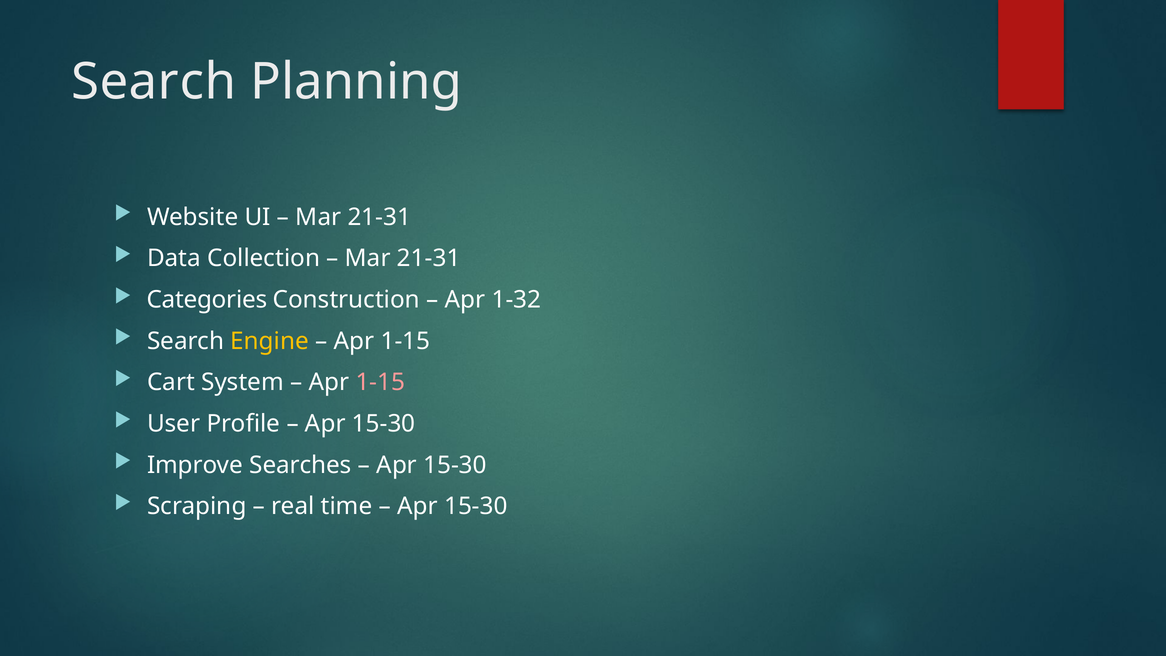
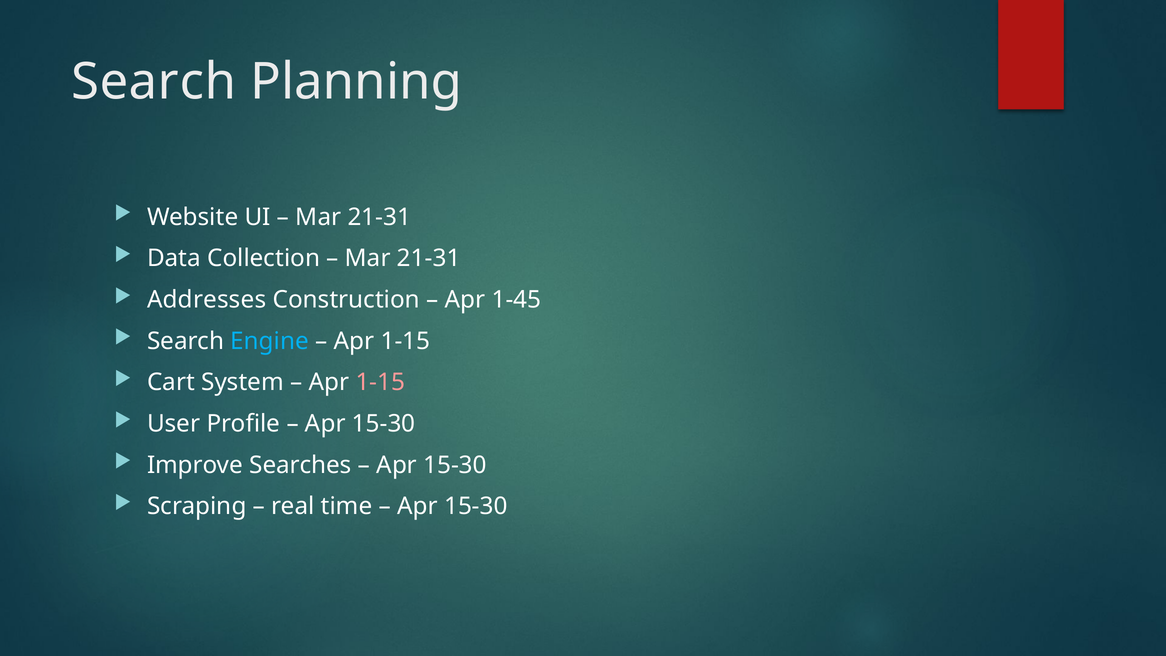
Categories: Categories -> Addresses
1-32: 1-32 -> 1-45
Engine colour: yellow -> light blue
